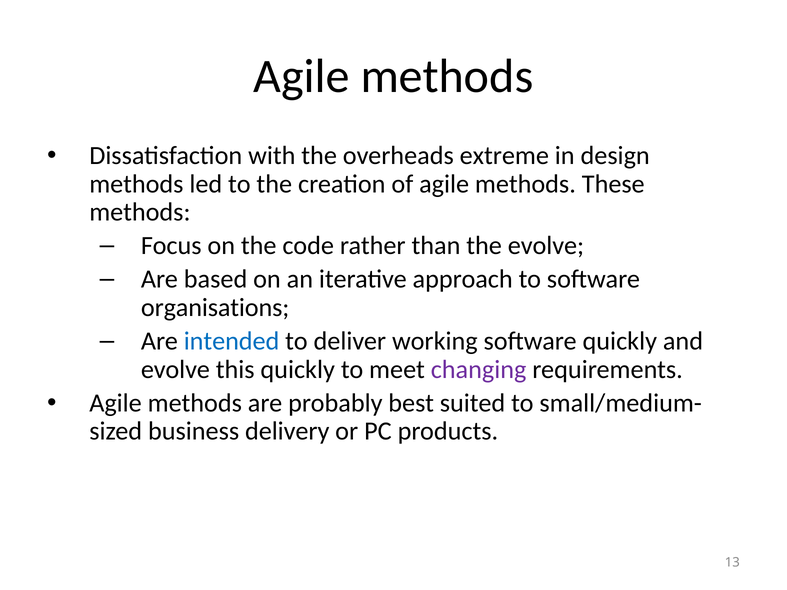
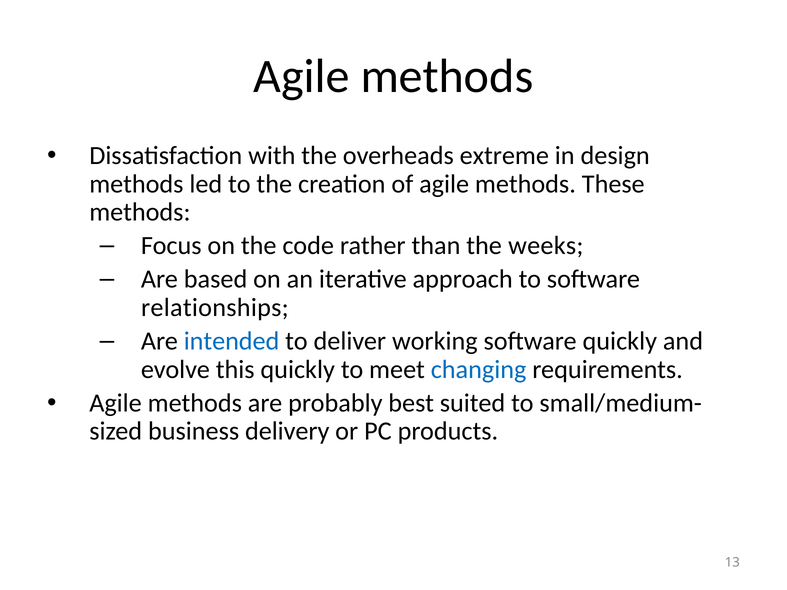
the evolve: evolve -> weeks
organisations: organisations -> relationships
changing colour: purple -> blue
